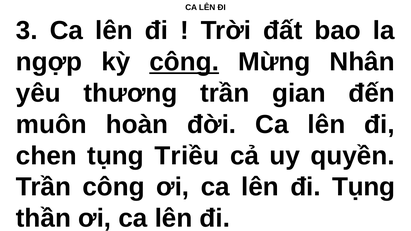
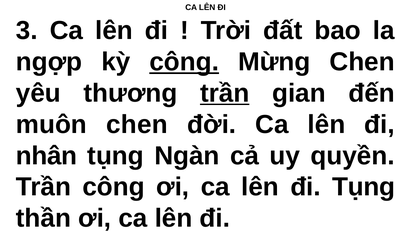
Mừng Nhân: Nhân -> Chen
trần at (225, 93) underline: none -> present
muôn hoàn: hoàn -> chen
chen: chen -> nhân
Triều: Triều -> Ngàn
